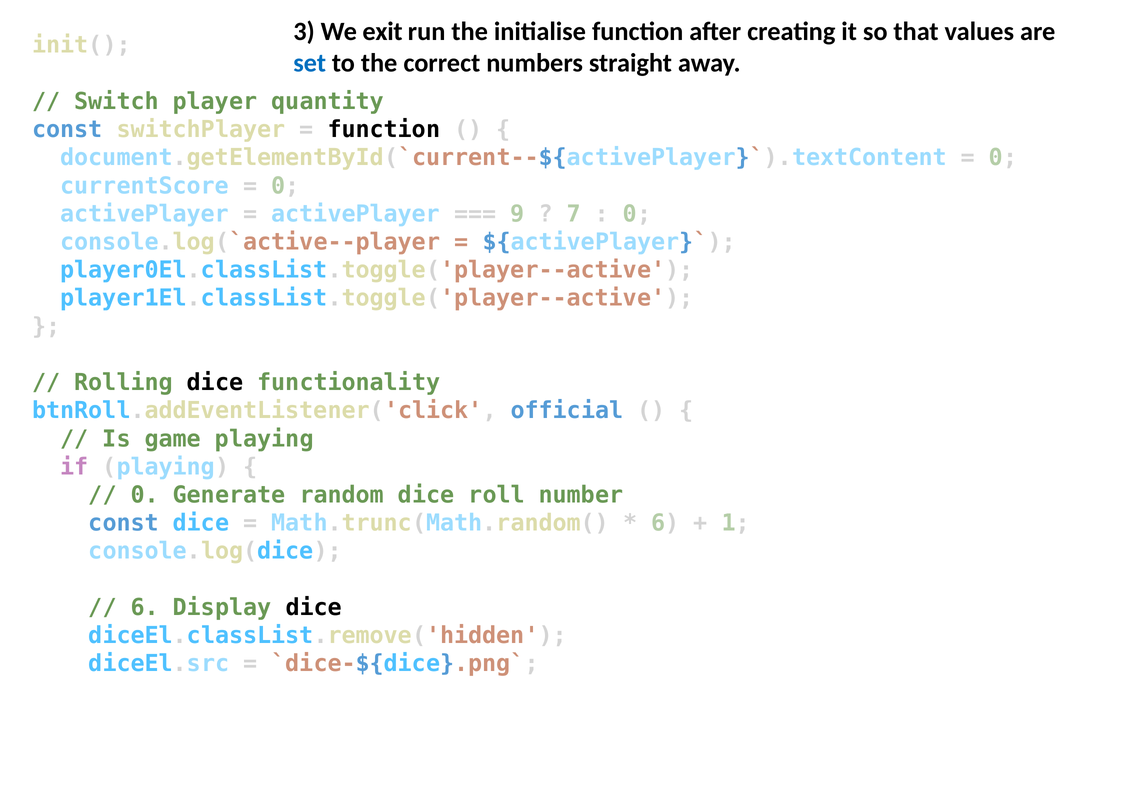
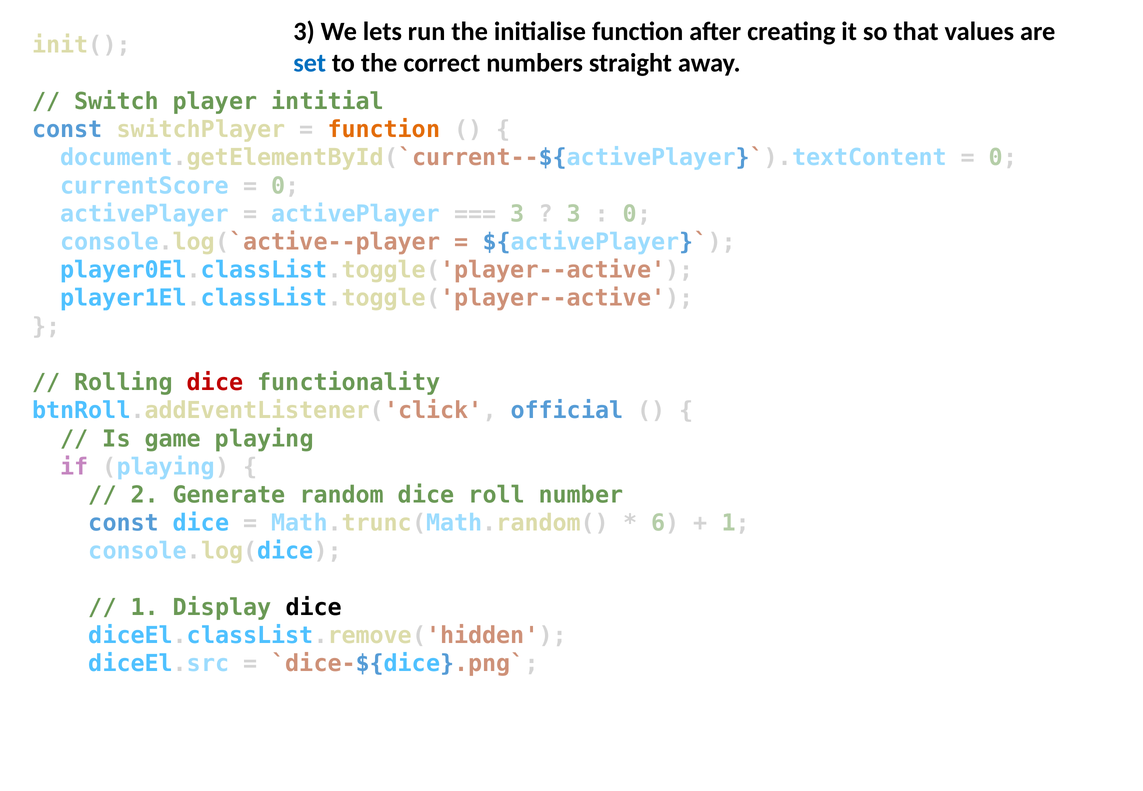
exit: exit -> lets
quantity: quantity -> intitial
function at (384, 130) colour: black -> orange
9 at (517, 214): 9 -> 3
7 at (574, 214): 7 -> 3
dice at (215, 383) colour: black -> red
0 at (145, 495): 0 -> 2
6 at (145, 608): 6 -> 1
